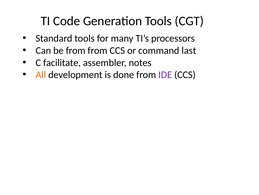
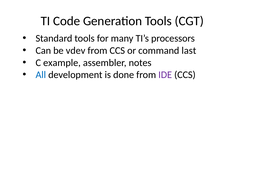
be from: from -> vdev
facilitate: facilitate -> example
All colour: orange -> blue
